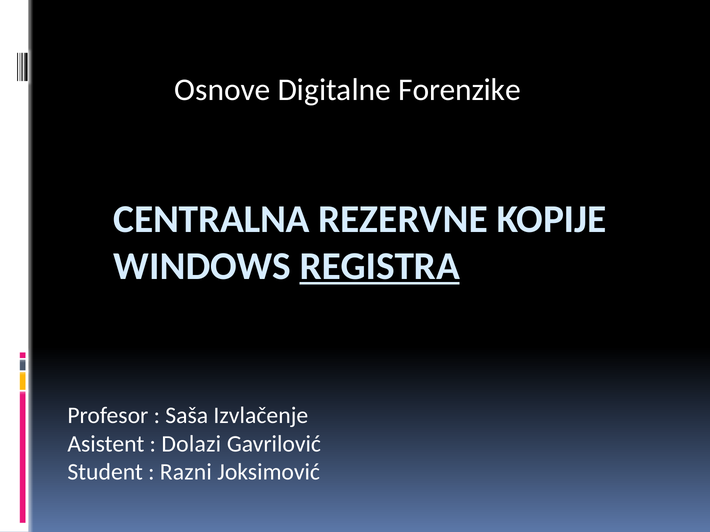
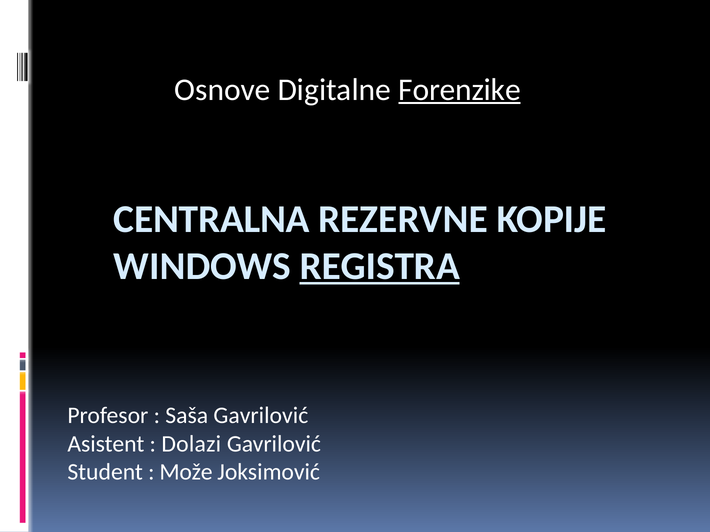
Forenzike underline: none -> present
Saša Izvlačenje: Izvlačenje -> Gavrilović
Razni: Razni -> Može
